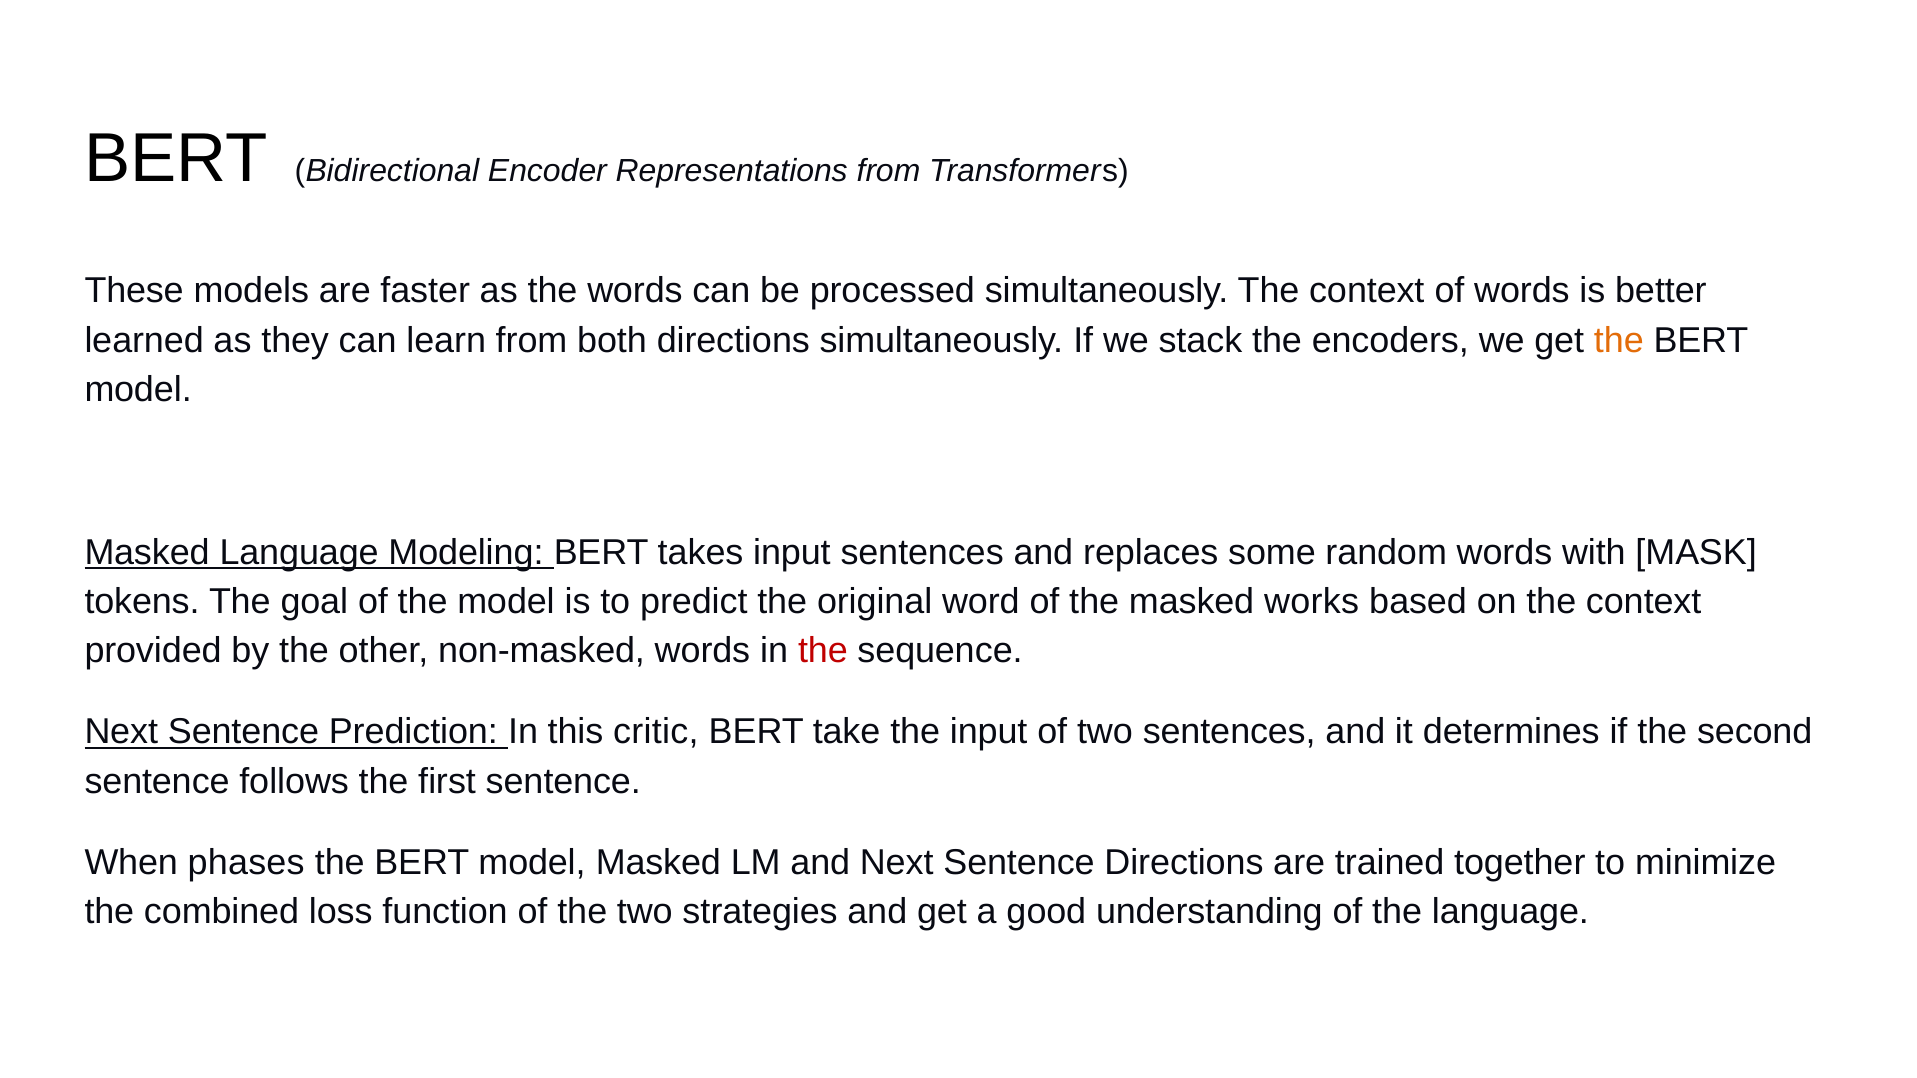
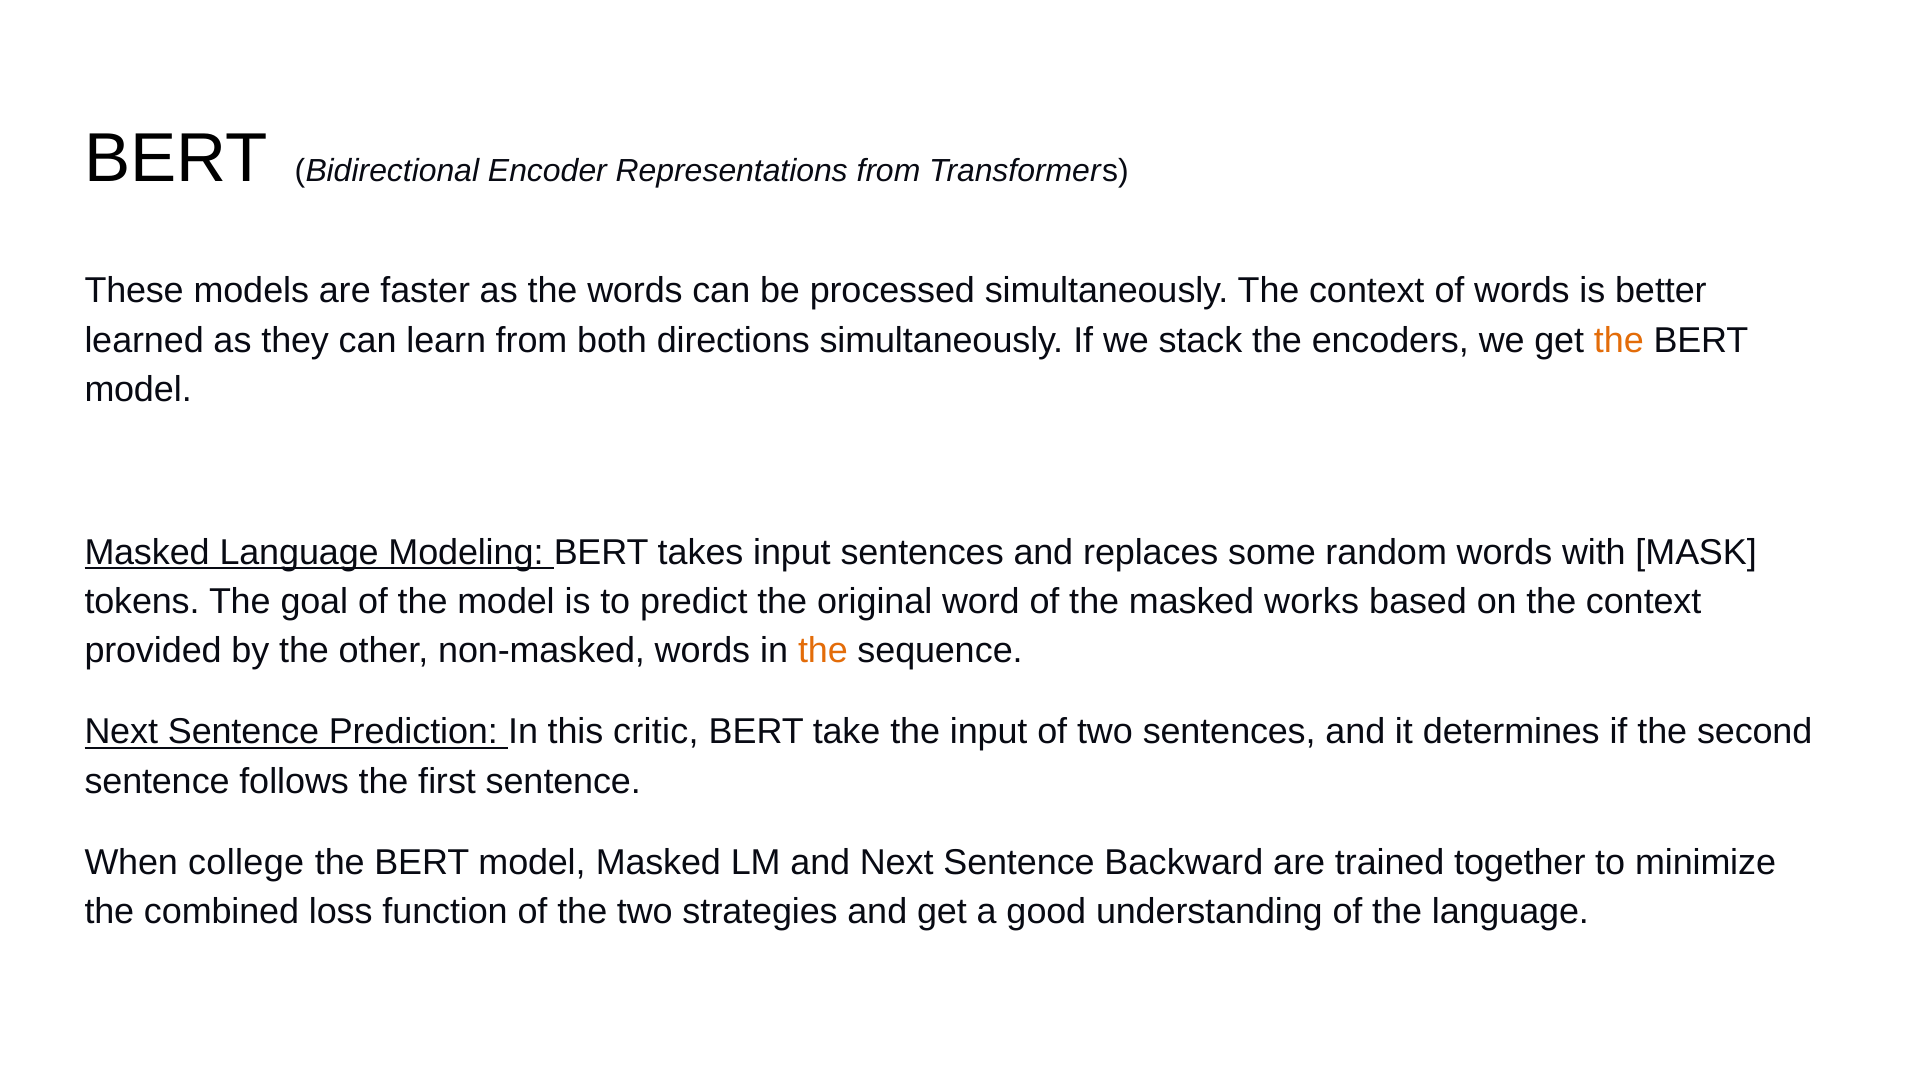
the at (823, 651) colour: red -> orange
phases: phases -> college
Sentence Directions: Directions -> Backward
